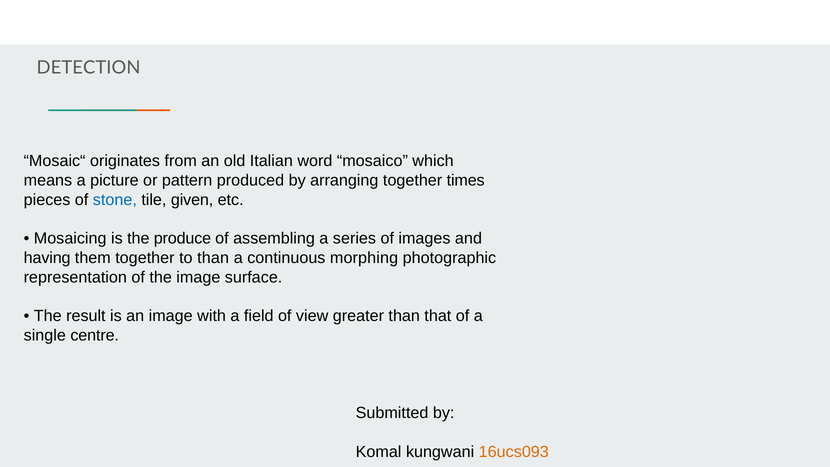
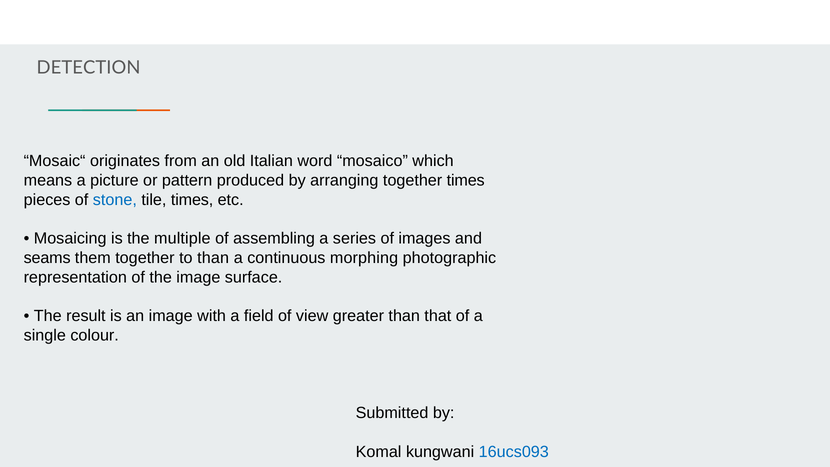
tile given: given -> times
produce: produce -> multiple
having: having -> seams
centre: centre -> colour
16ucs093 colour: orange -> blue
